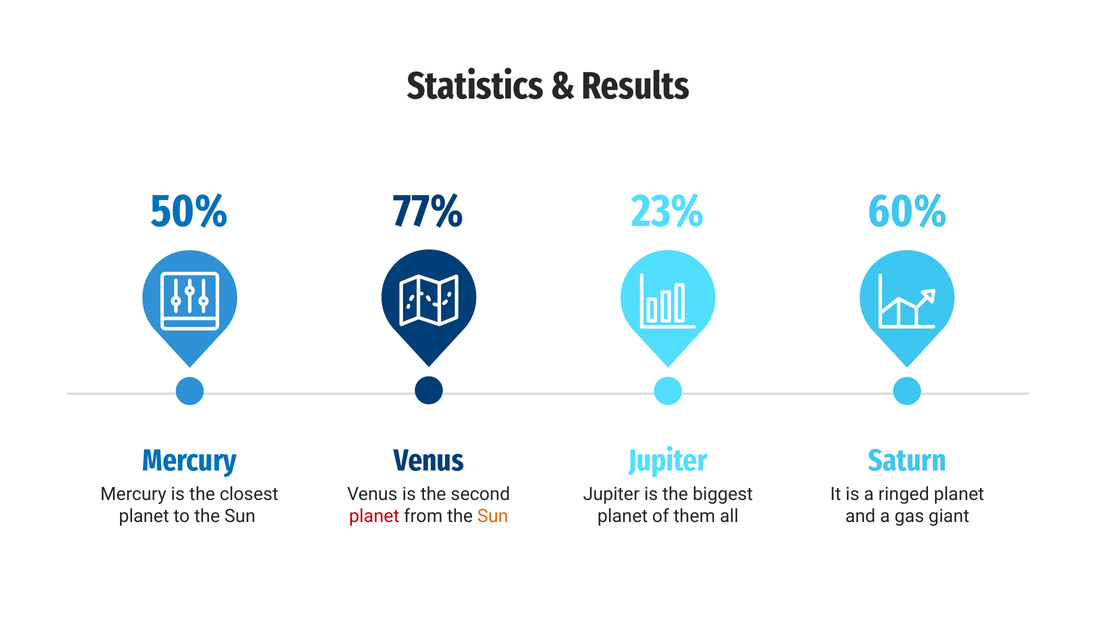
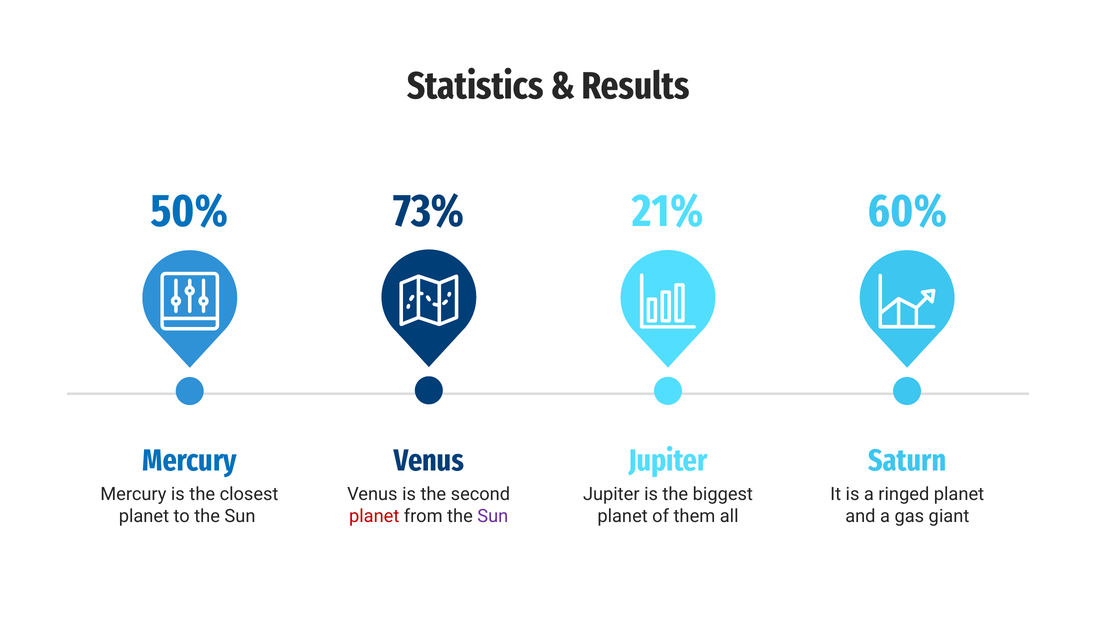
77%: 77% -> 73%
23%: 23% -> 21%
Sun at (493, 516) colour: orange -> purple
